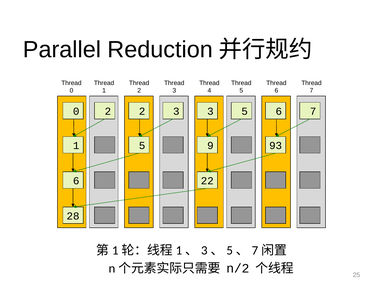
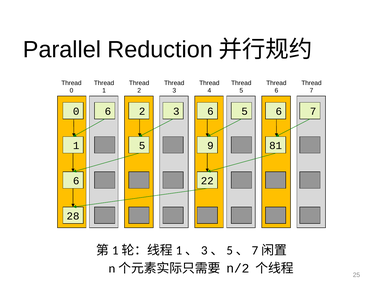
0 2: 2 -> 6
3 3: 3 -> 6
93: 93 -> 81
